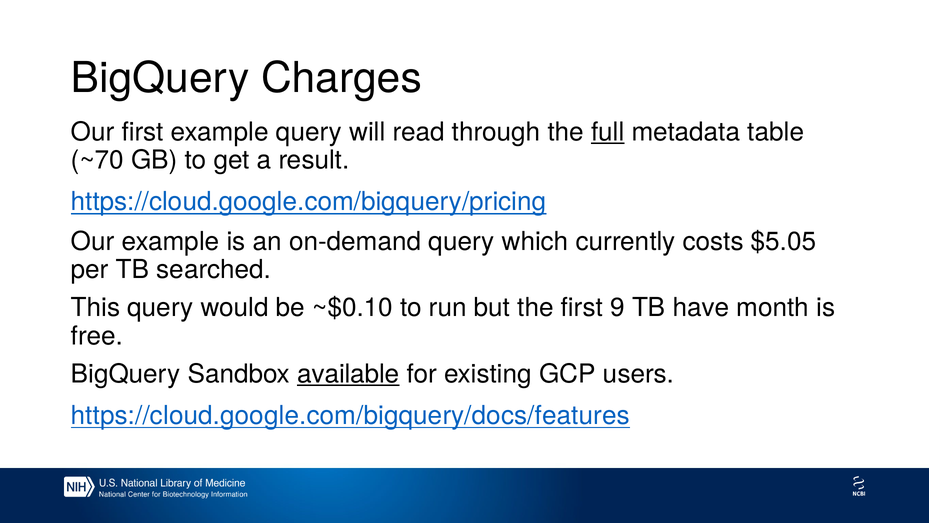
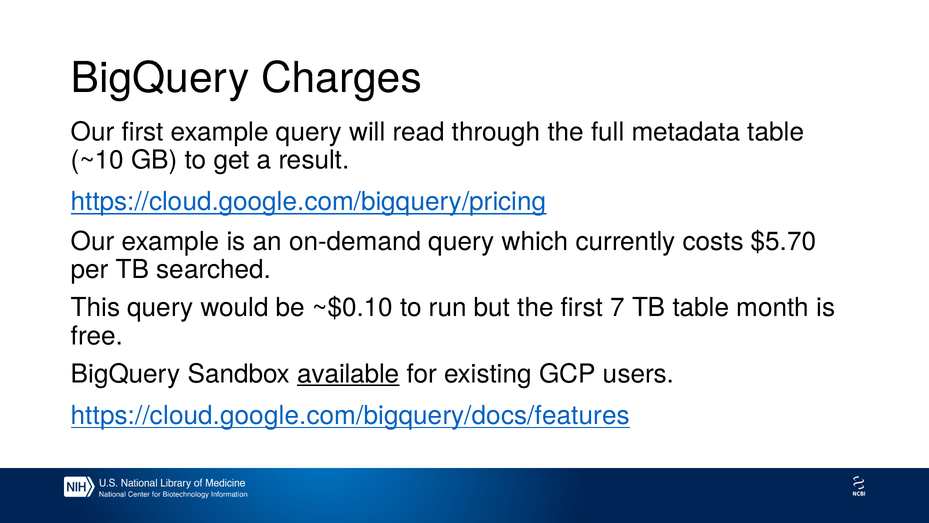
full underline: present -> none
~70: ~70 -> ~10
$5.05: $5.05 -> $5.70
9: 9 -> 7
TB have: have -> table
